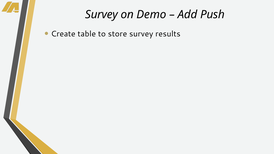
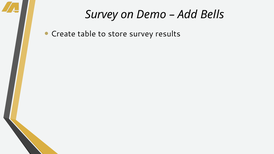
Push: Push -> Bells
